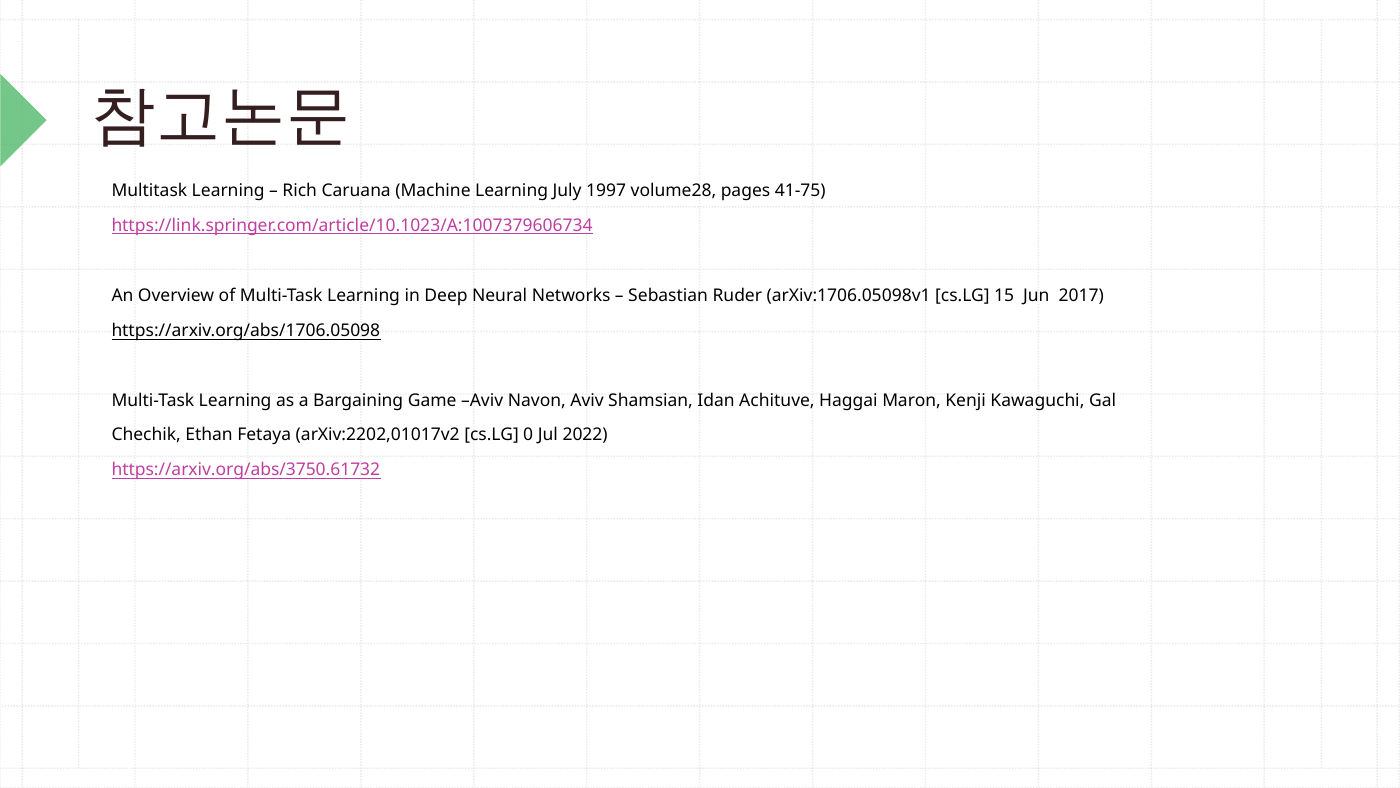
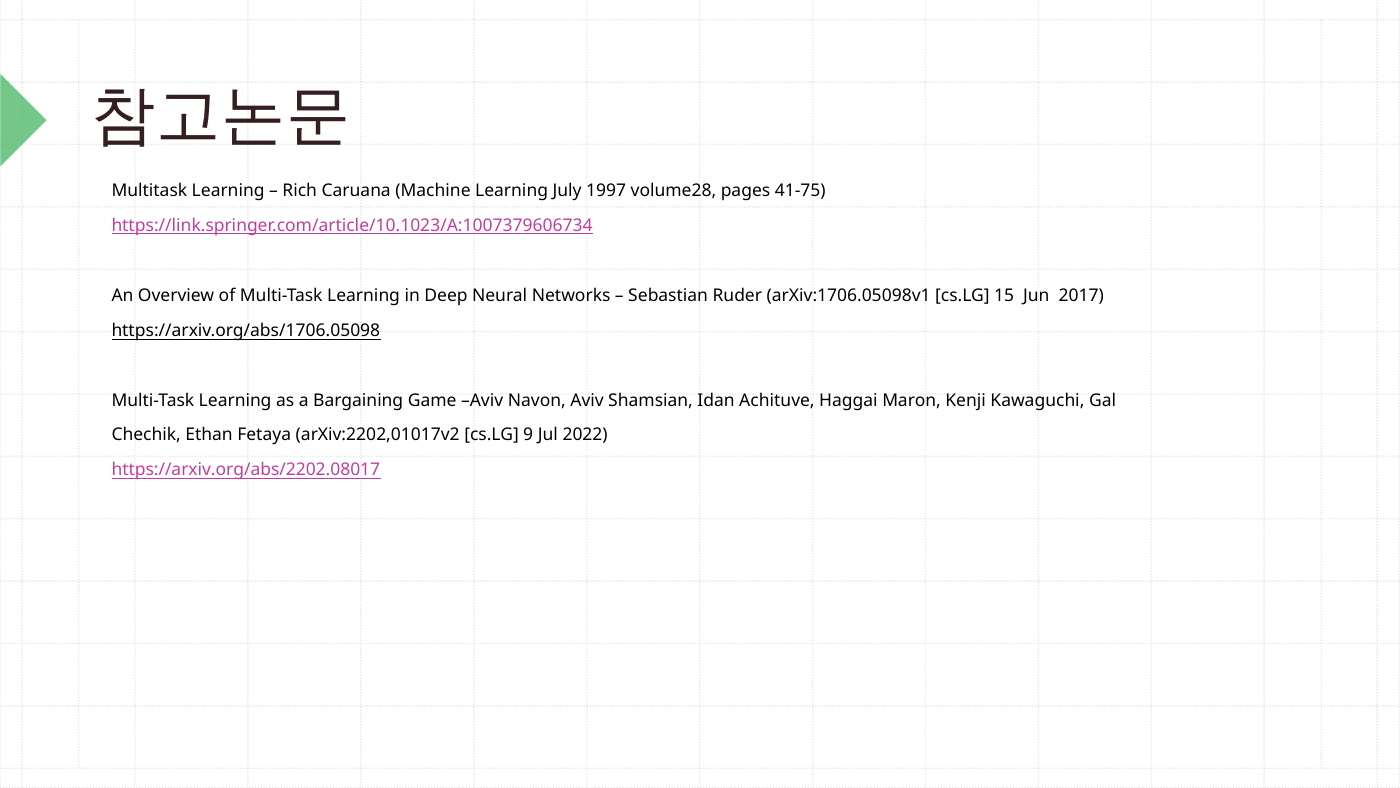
0: 0 -> 9
https://arxiv.org/abs/3750.61732: https://arxiv.org/abs/3750.61732 -> https://arxiv.org/abs/2202.08017
